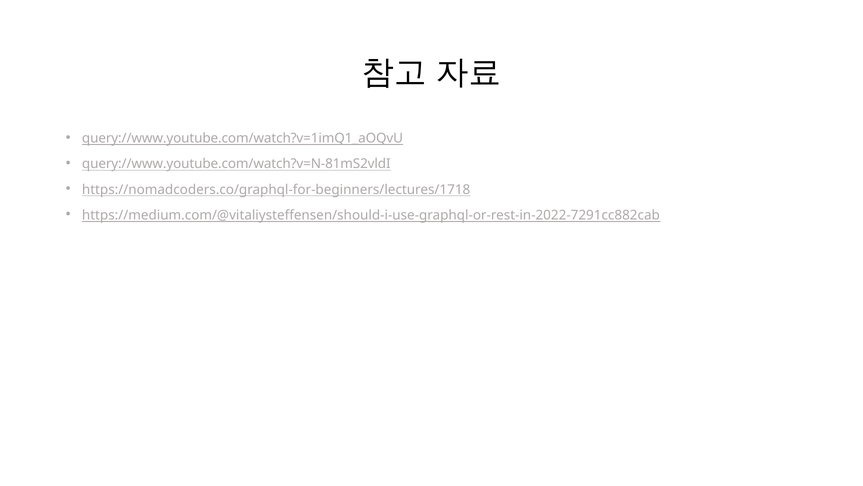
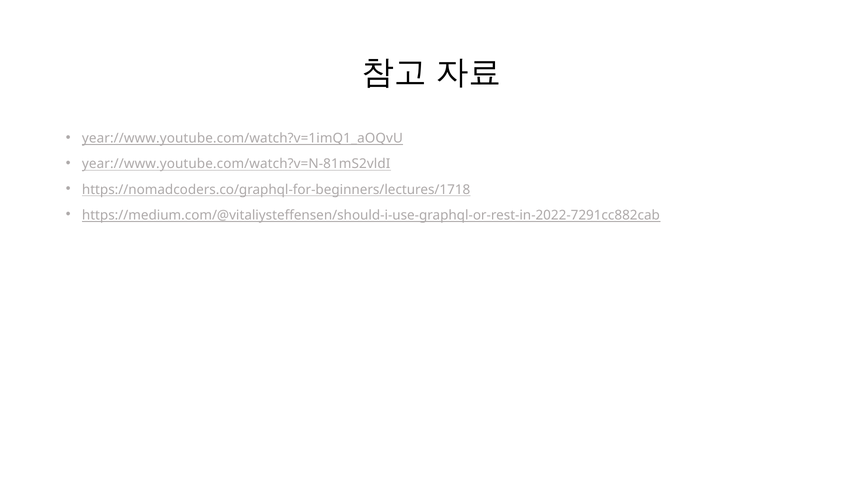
query://www.youtube.com/watch?v=1imQ1_aOQvU: query://www.youtube.com/watch?v=1imQ1_aOQvU -> year://www.youtube.com/watch?v=1imQ1_aOQvU
query://www.youtube.com/watch?v=N-81mS2vldI: query://www.youtube.com/watch?v=N-81mS2vldI -> year://www.youtube.com/watch?v=N-81mS2vldI
